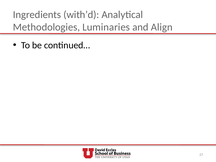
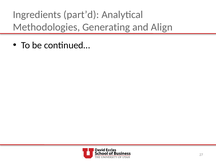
with’d: with’d -> part’d
Luminaries: Luminaries -> Generating
